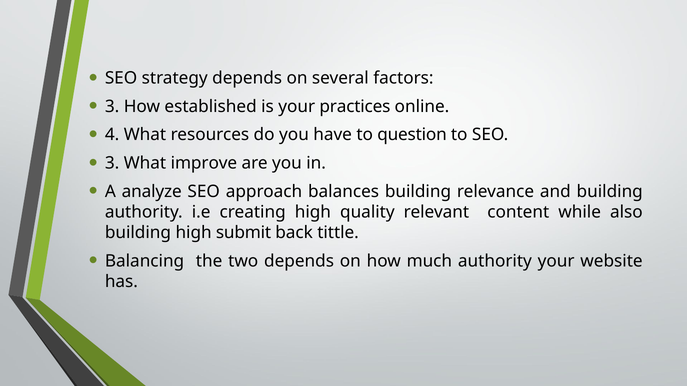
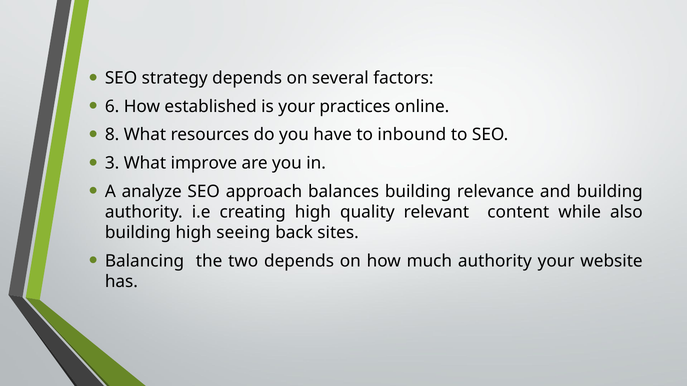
3 at (112, 107): 3 -> 6
4: 4 -> 8
question: question -> inbound
submit: submit -> seeing
tittle: tittle -> sites
